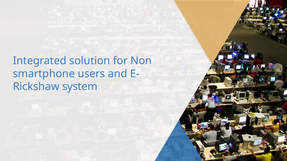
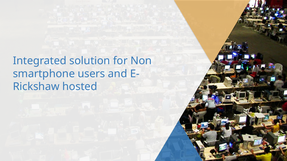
system: system -> hosted
